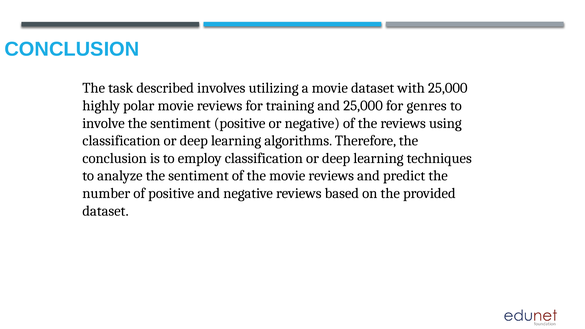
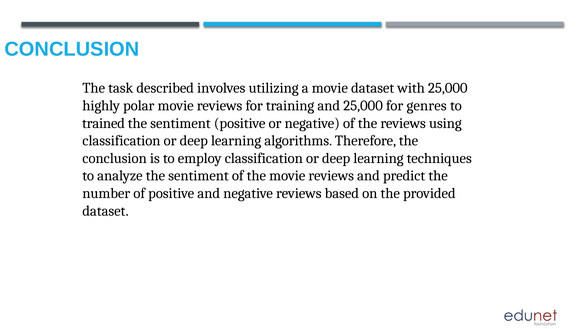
involve: involve -> trained
